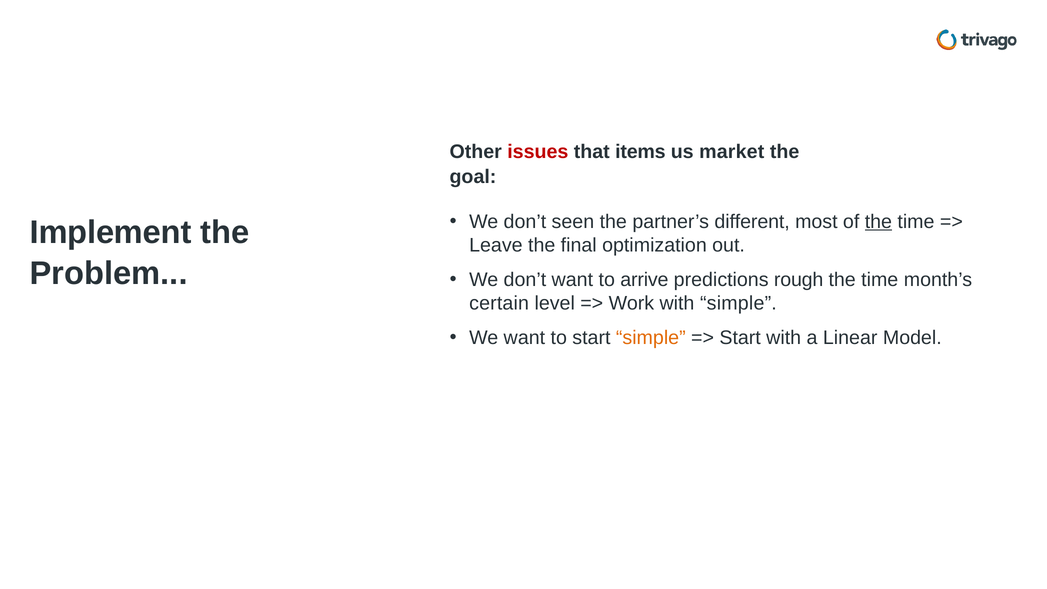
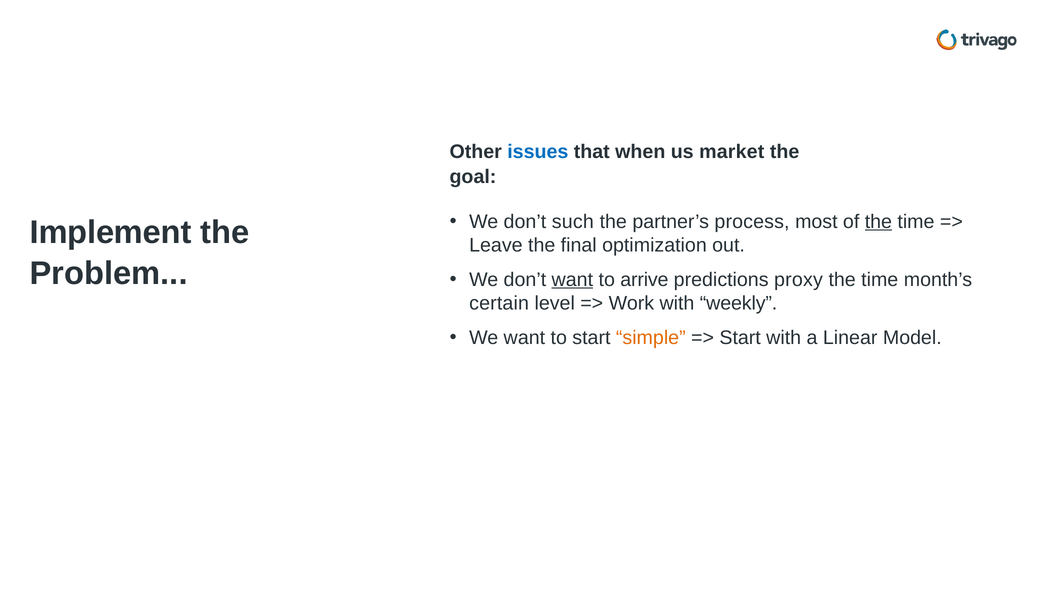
issues colour: red -> blue
items: items -> when
seen: seen -> such
different: different -> process
want at (572, 280) underline: none -> present
rough: rough -> proxy
with simple: simple -> weekly
